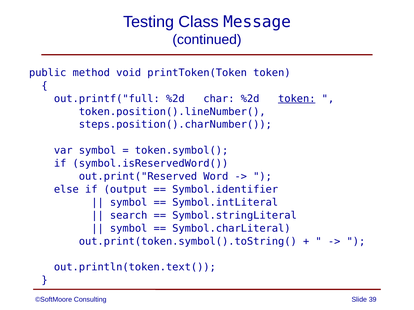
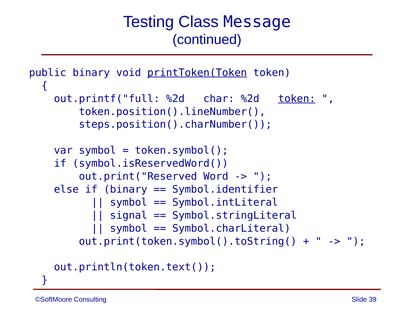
public method: method -> binary
printToken(Token underline: none -> present
if output: output -> binary
search: search -> signal
